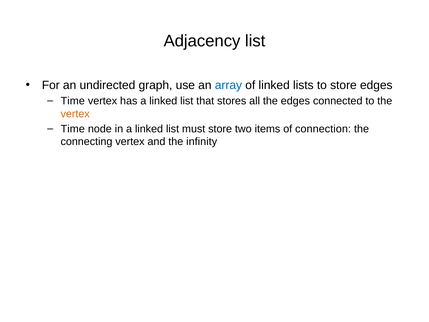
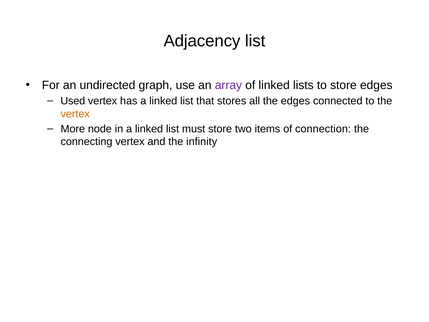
array colour: blue -> purple
Time at (73, 101): Time -> Used
Time at (73, 129): Time -> More
